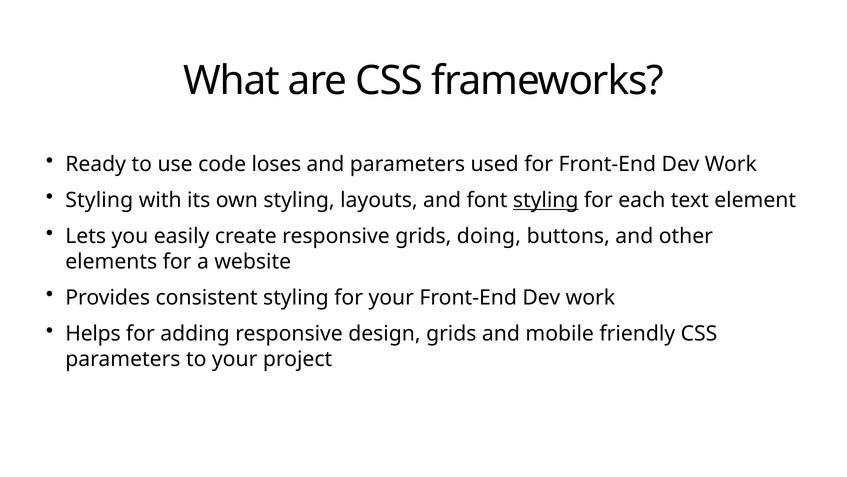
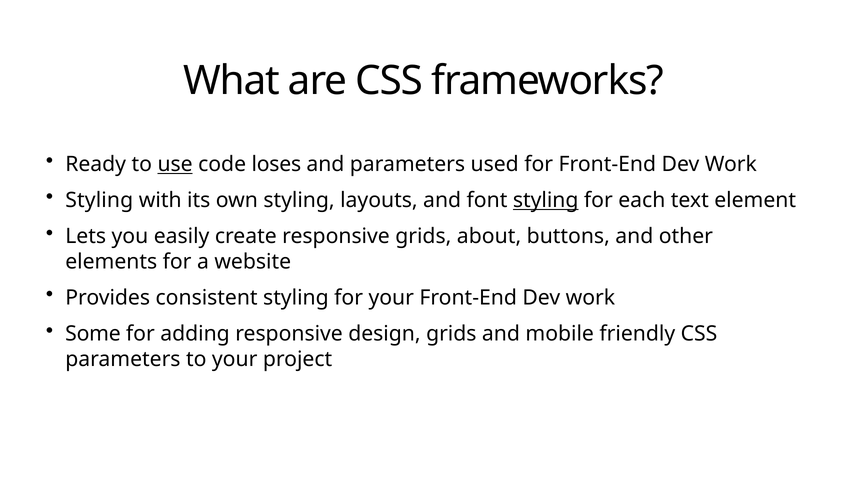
use underline: none -> present
doing: doing -> about
Helps: Helps -> Some
